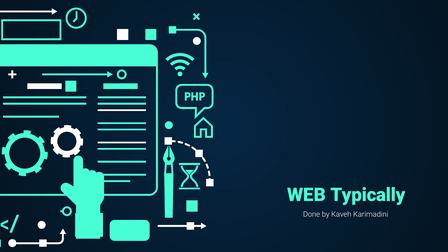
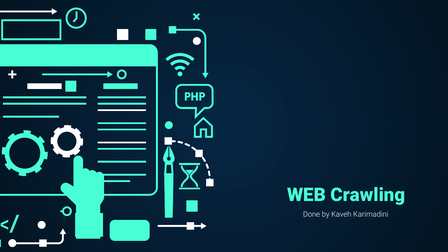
Typically: Typically -> Crawling
